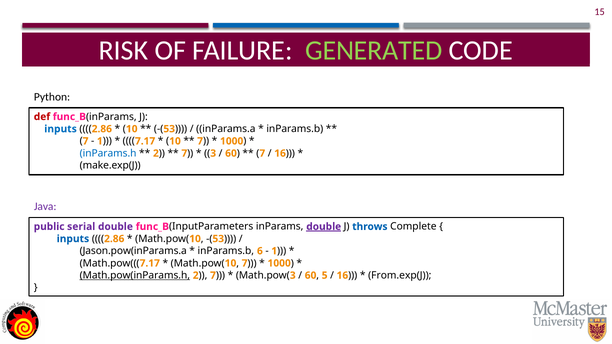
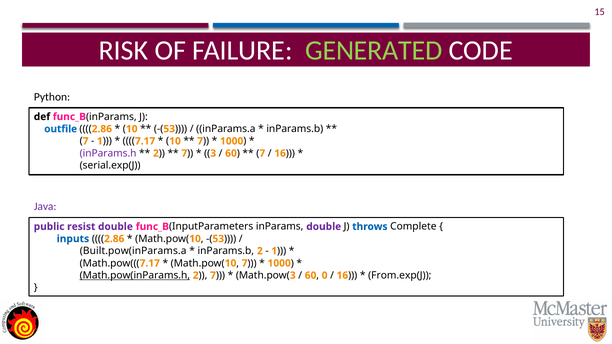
def colour: red -> black
inputs at (61, 129): inputs -> outfile
inParams.h colour: blue -> purple
make.exp(J: make.exp(J -> serial.exp(J
serial: serial -> resist
double at (324, 227) underline: present -> none
Jason.pow(inParams.a: Jason.pow(inParams.a -> Built.pow(inParams.a
inParams.b 6: 6 -> 2
5: 5 -> 0
